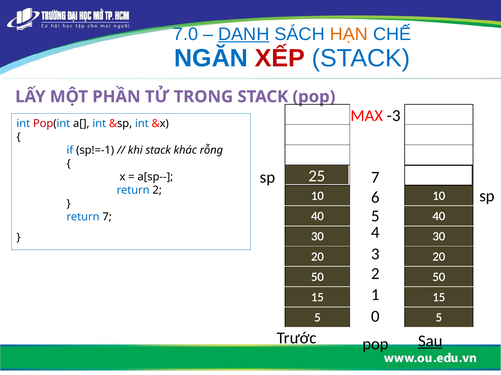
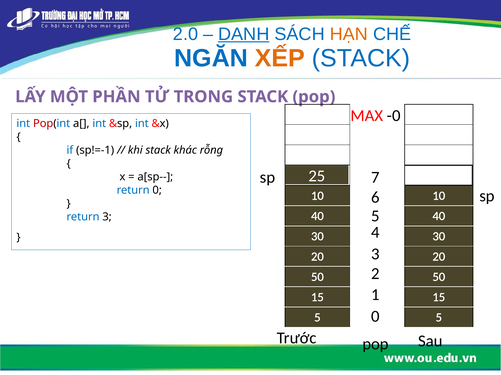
7.0: 7.0 -> 2.0
XẾP colour: red -> orange
-3: -3 -> -0
return 2: 2 -> 0
return 7: 7 -> 3
Sau underline: present -> none
